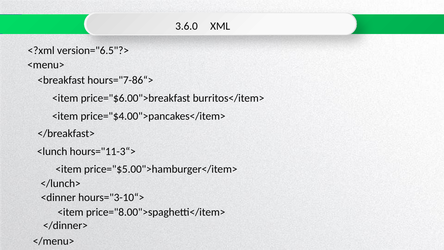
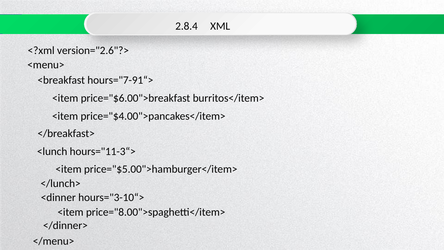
3.6.0: 3.6.0 -> 2.8.4
version="6.5"?>: version="6.5"?> -> version="2.6"?>
hours="7-86“>: hours="7-86“> -> hours="7-91“>
